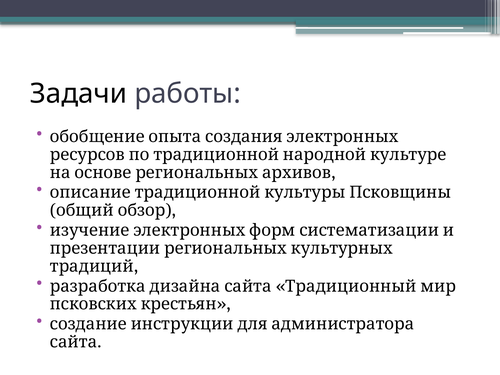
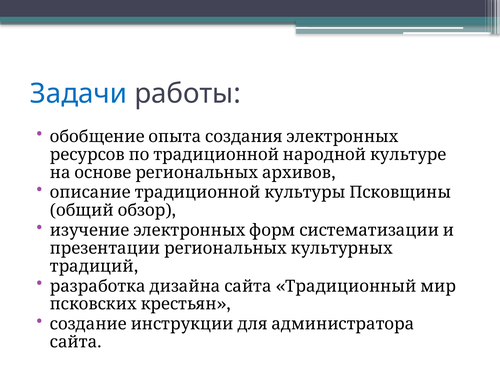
Задачи colour: black -> blue
